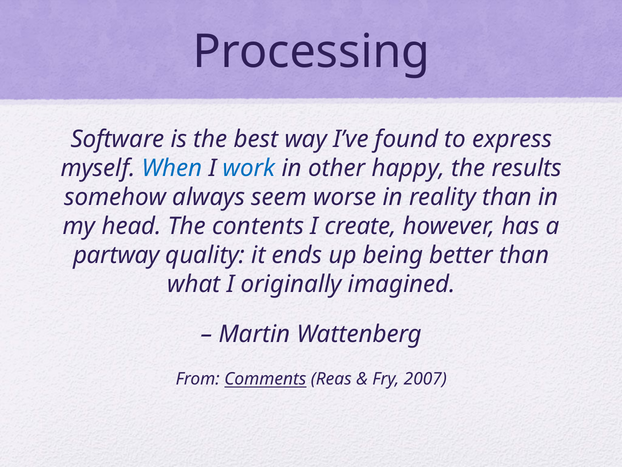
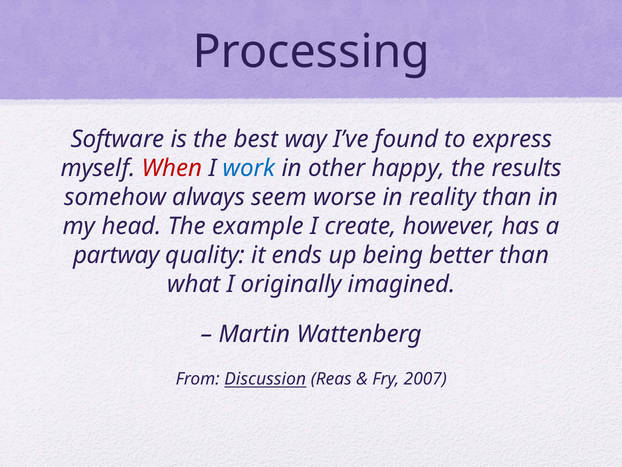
When colour: blue -> red
contents: contents -> example
Comments: Comments -> Discussion
